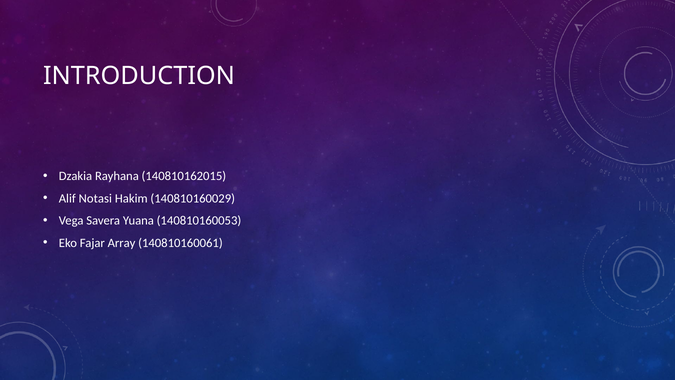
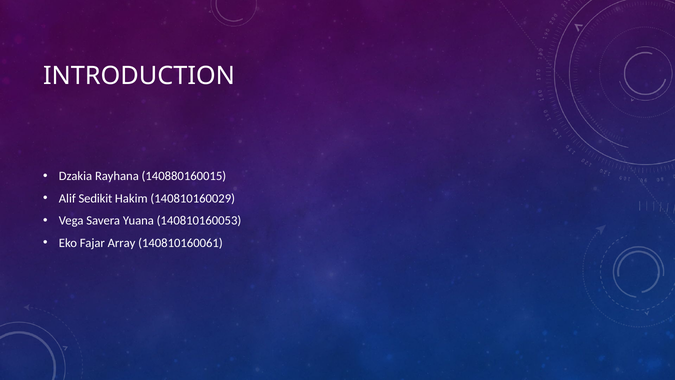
140810162015: 140810162015 -> 140880160015
Notasi: Notasi -> Sedikit
